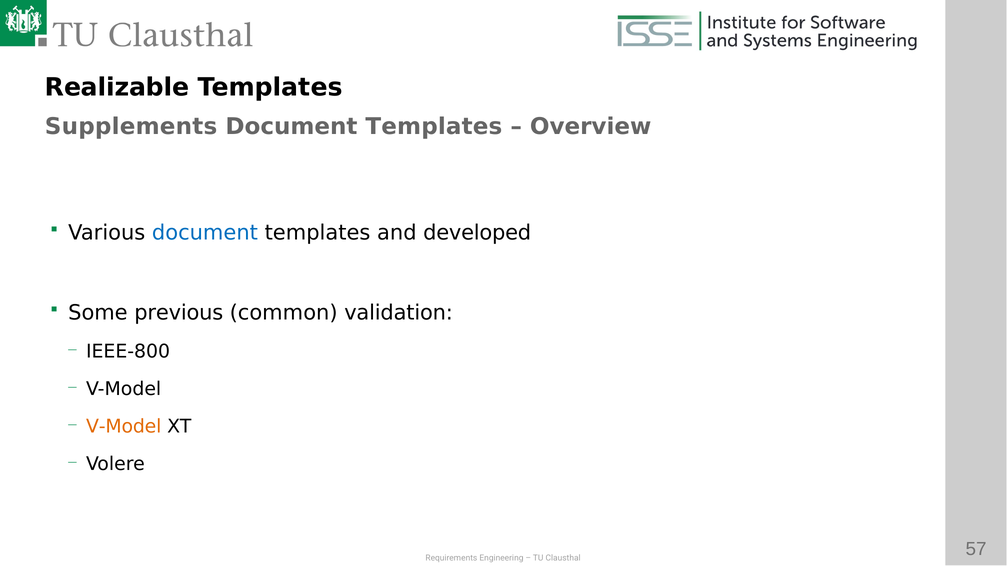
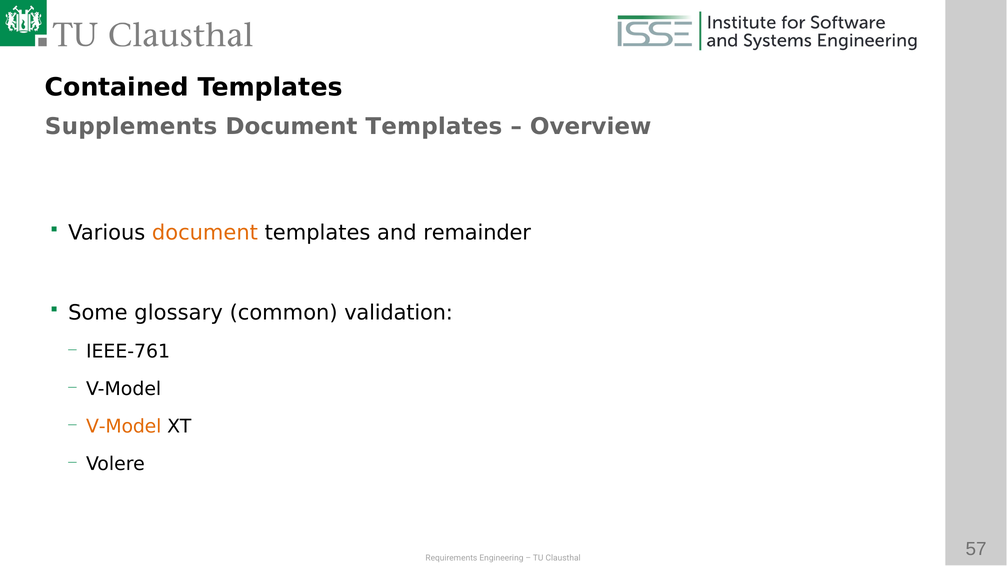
Realizable: Realizable -> Contained
document at (205, 233) colour: blue -> orange
developed: developed -> remainder
previous: previous -> glossary
IEEE-800: IEEE-800 -> IEEE-761
